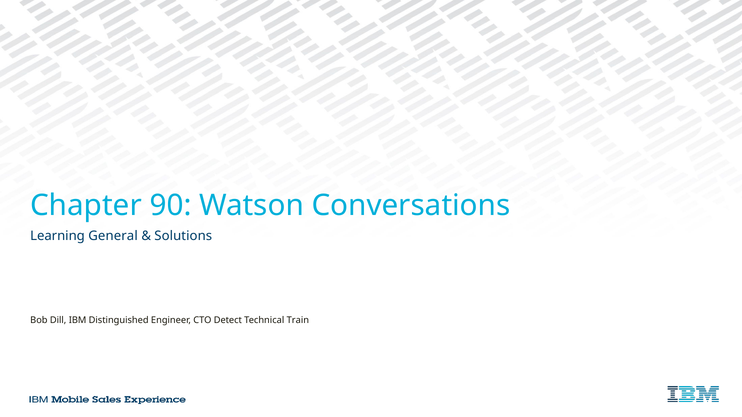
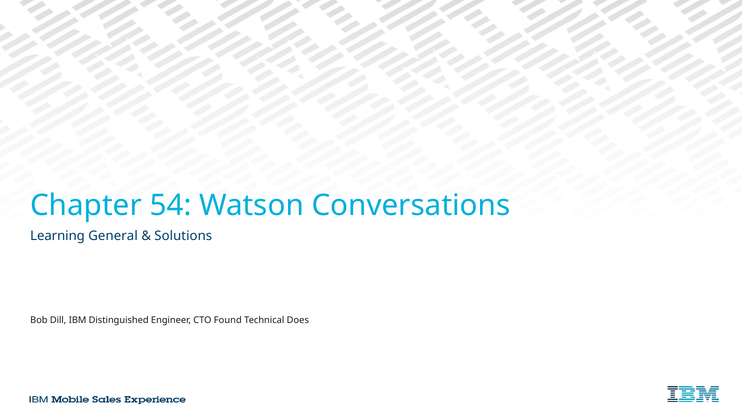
90: 90 -> 54
Detect: Detect -> Found
Train: Train -> Does
